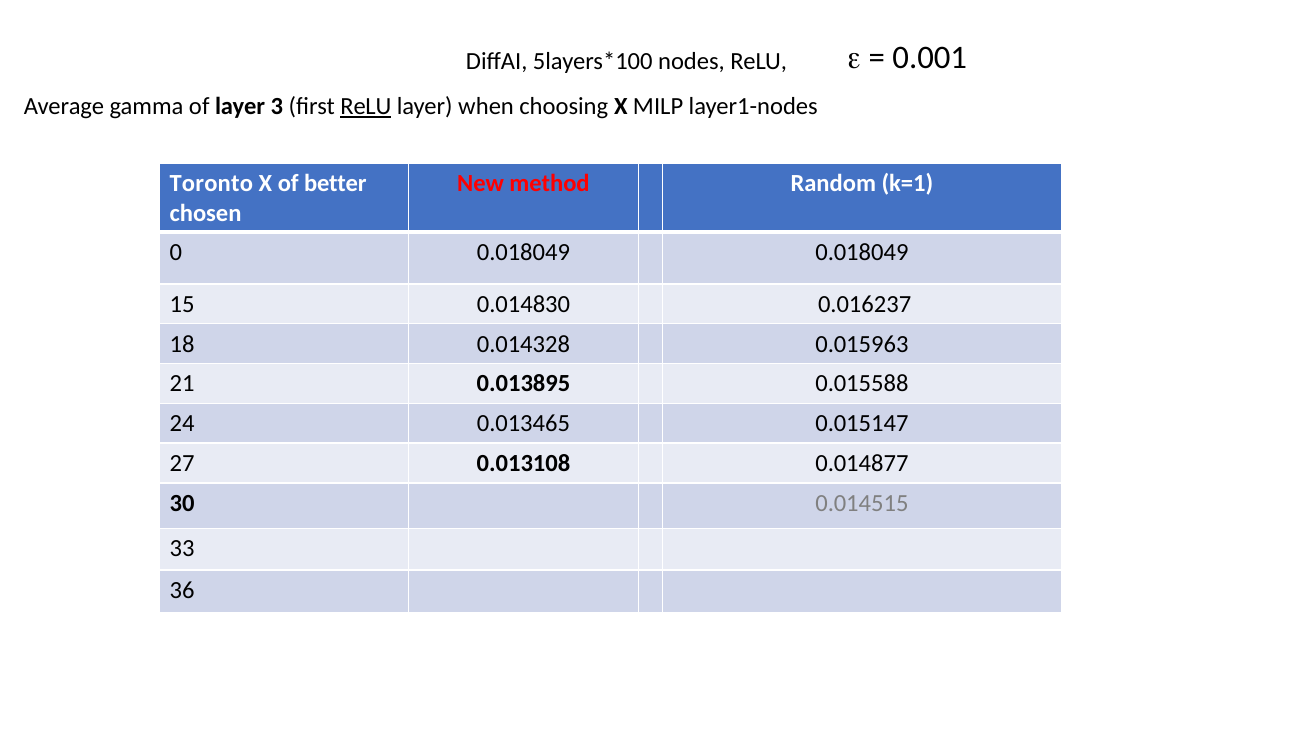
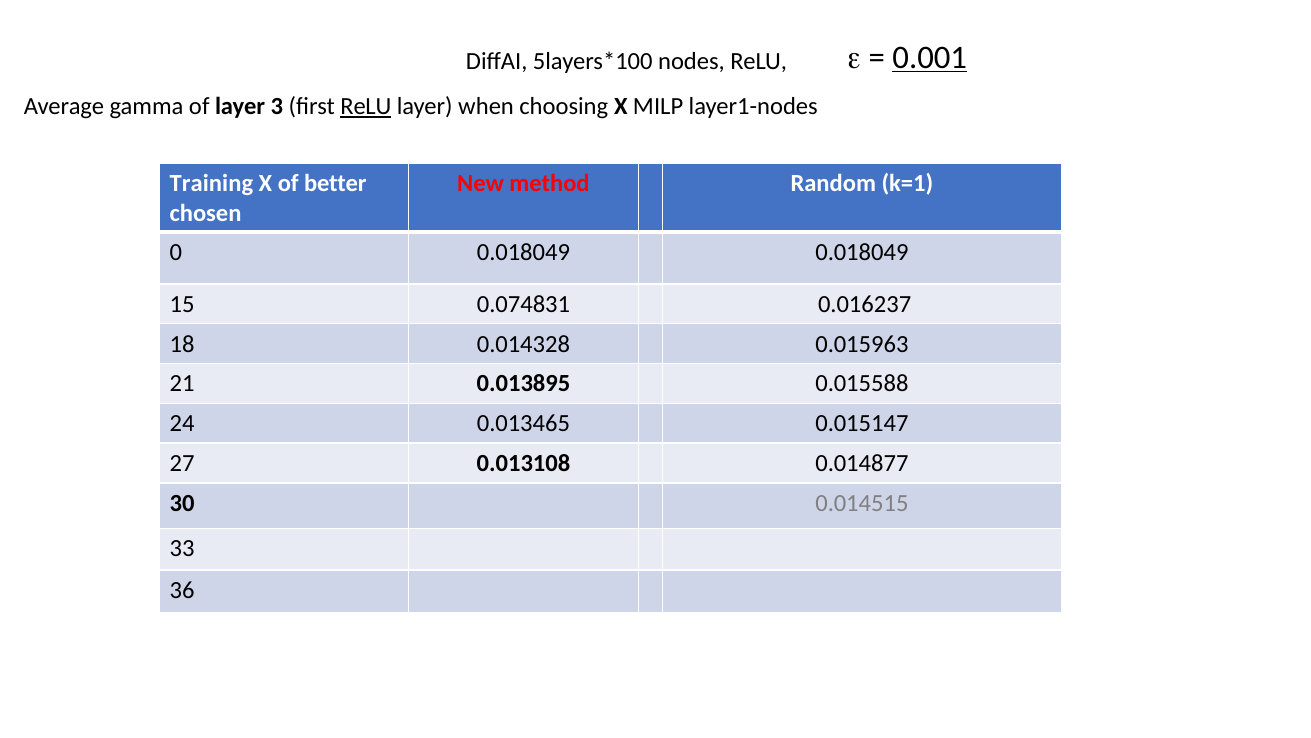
0.001 underline: none -> present
Toronto: Toronto -> Training
0.014830: 0.014830 -> 0.074831
